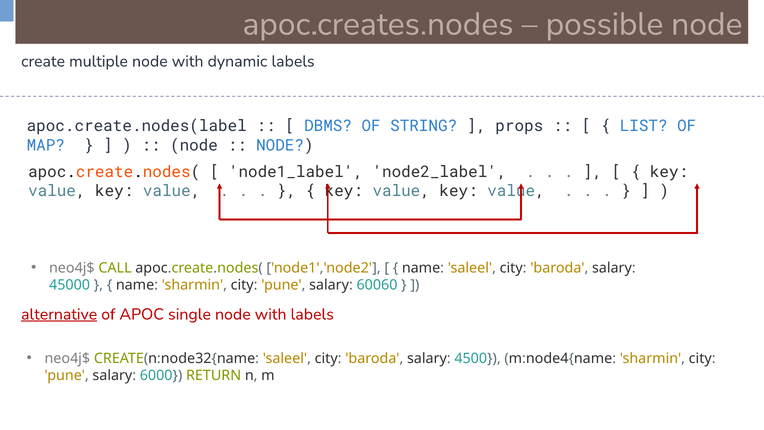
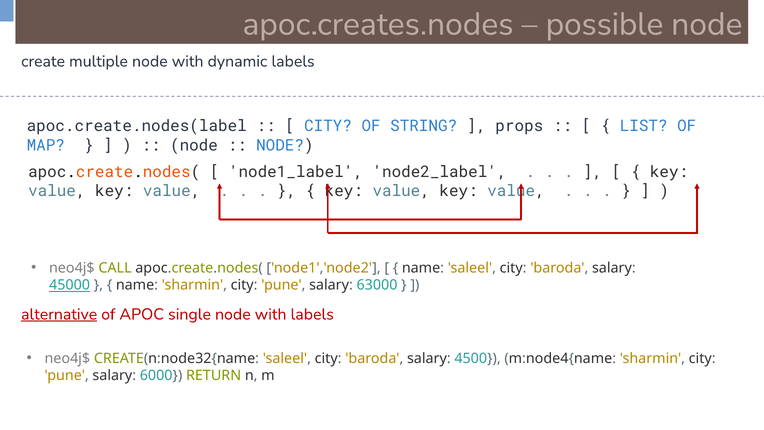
DBMS at (328, 126): DBMS -> CITY
45000 underline: none -> present
60060: 60060 -> 63000
